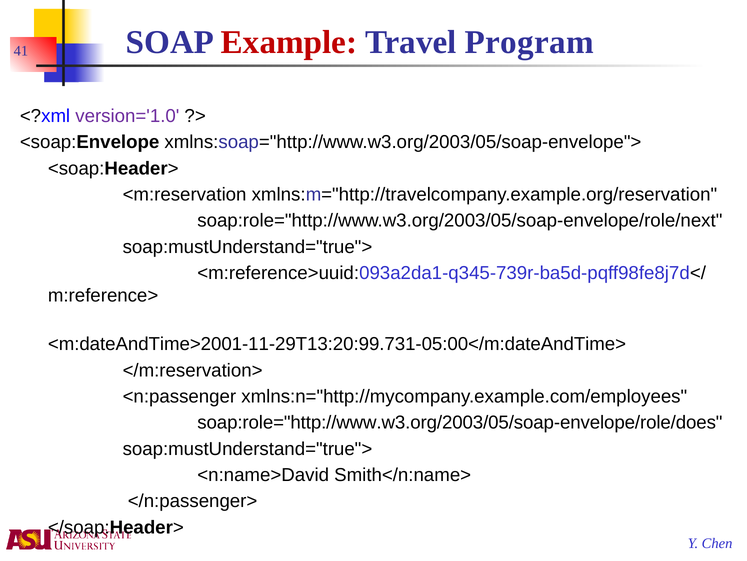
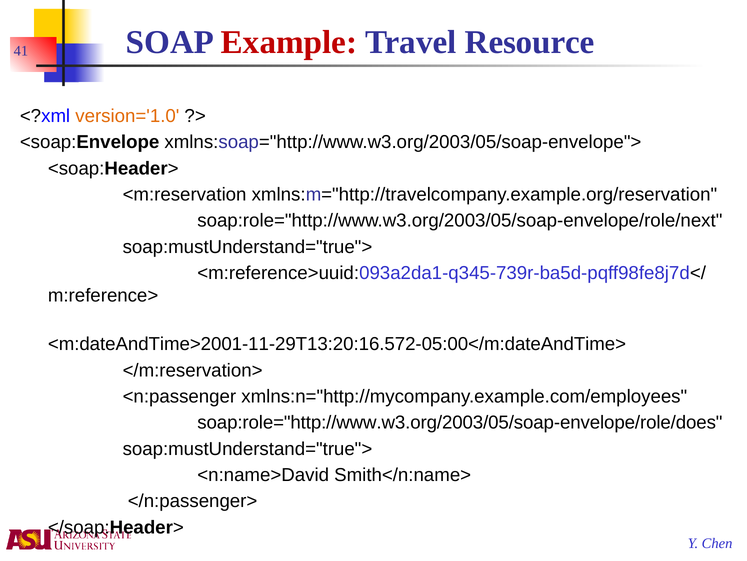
Program: Program -> Resource
version='1.0 colour: purple -> orange
<m:dateAndTime>2001-11-29T13:20:99.731-05:00</m:dateAndTime>: <m:dateAndTime>2001-11-29T13:20:99.731-05:00</m:dateAndTime> -> <m:dateAndTime>2001-11-29T13:20:16.572-05:00</m:dateAndTime>
